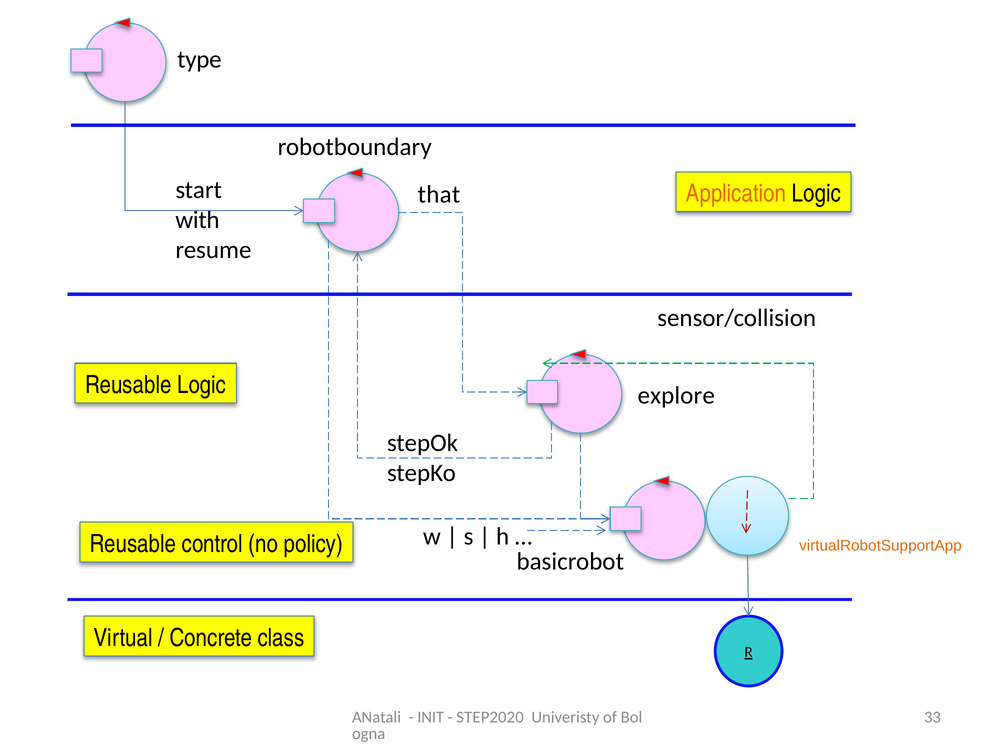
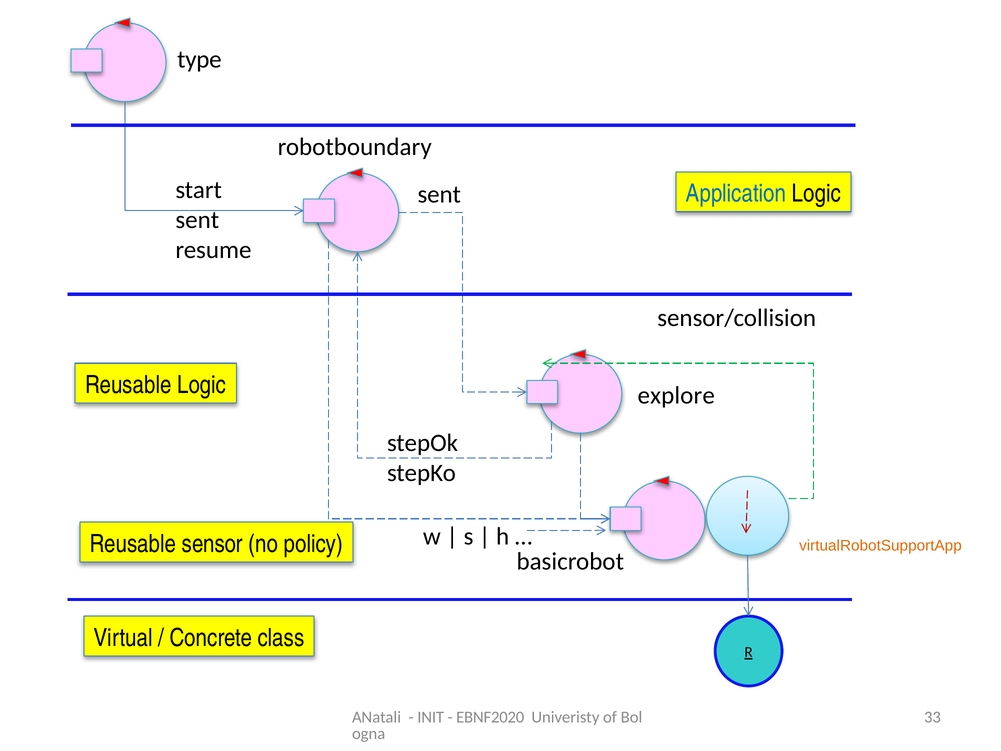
Application colour: orange -> blue
that at (439, 195): that -> sent
with at (197, 220): with -> sent
control: control -> sensor
STEP2020: STEP2020 -> EBNF2020
